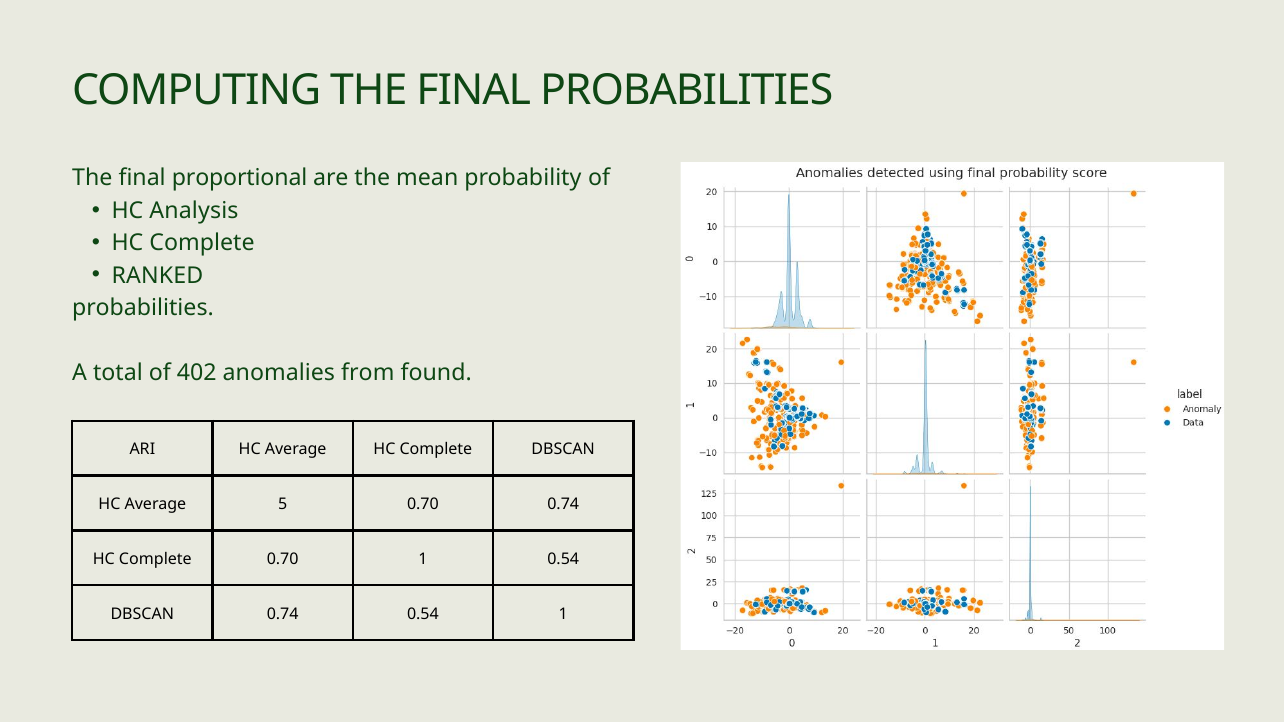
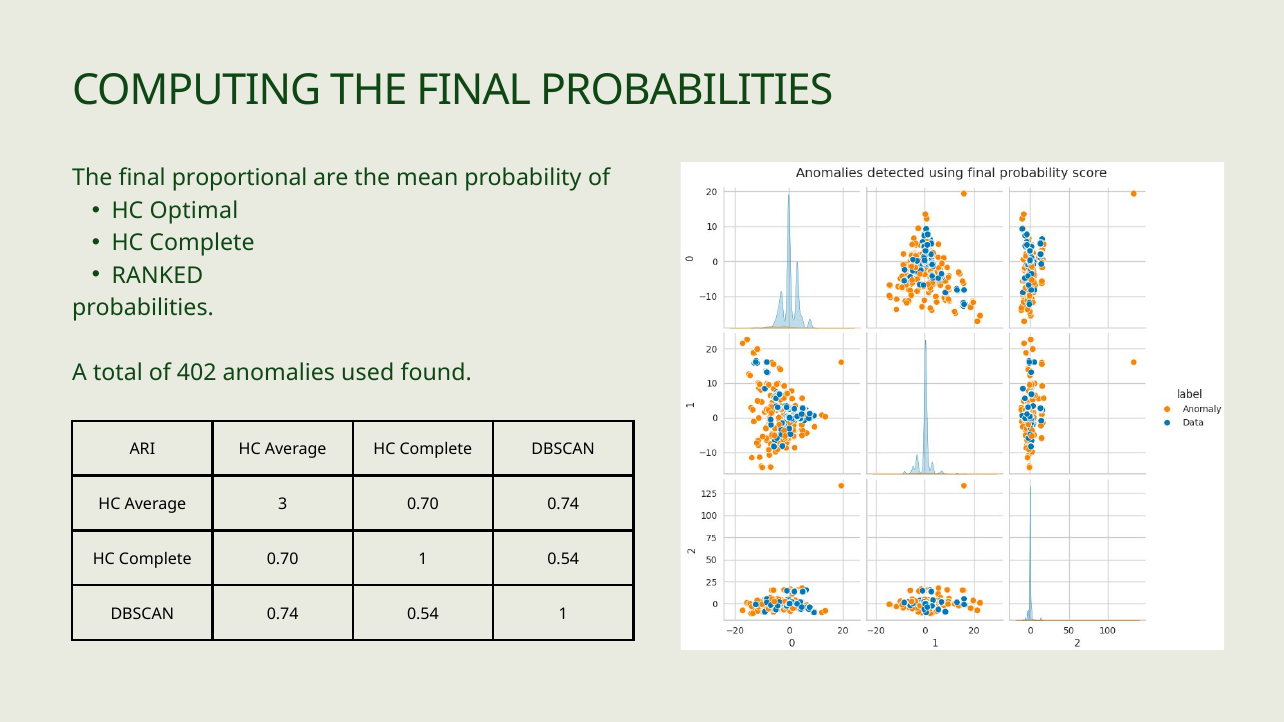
Analysis: Analysis -> Optimal
from: from -> used
5: 5 -> 3
